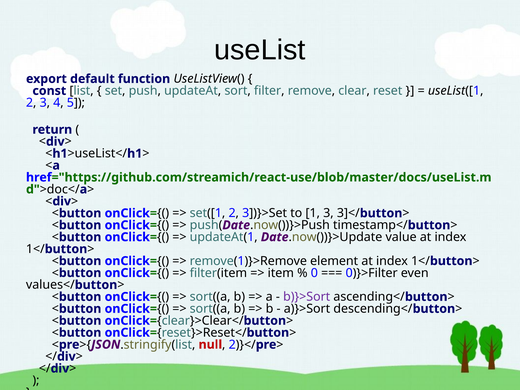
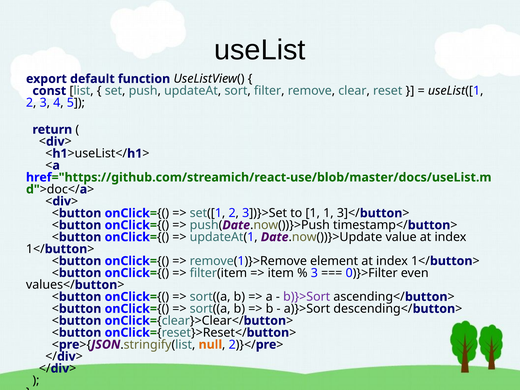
1 3: 3 -> 1
0 at (314, 273): 0 -> 3
null colour: red -> orange
